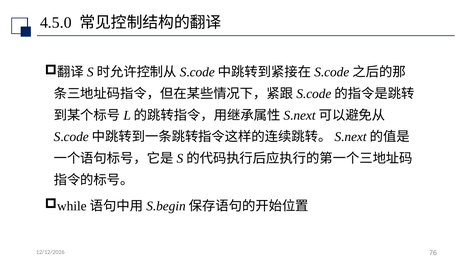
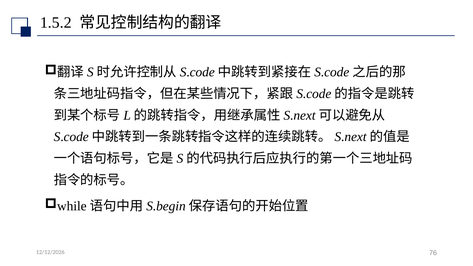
4.5.0: 4.5.0 -> 1.5.2
